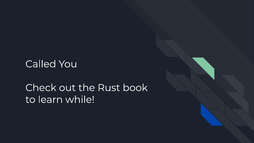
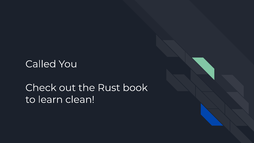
while: while -> clean
